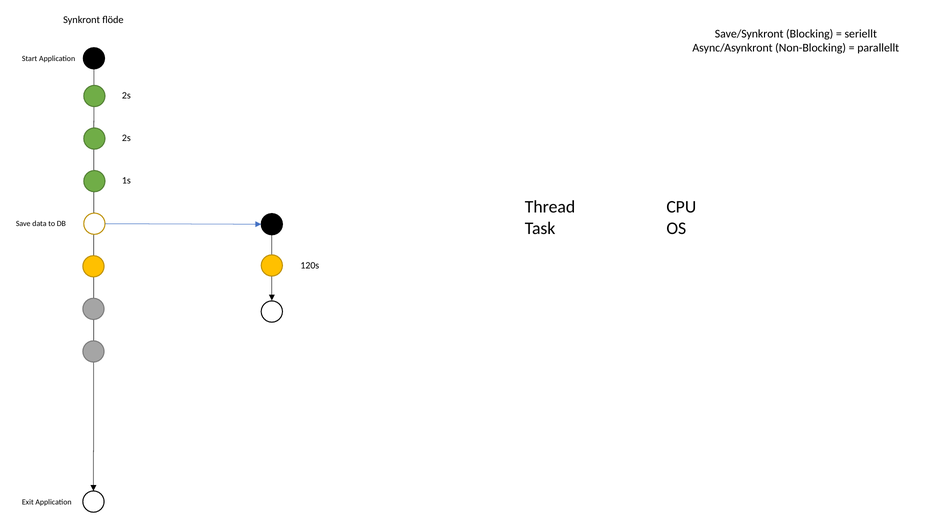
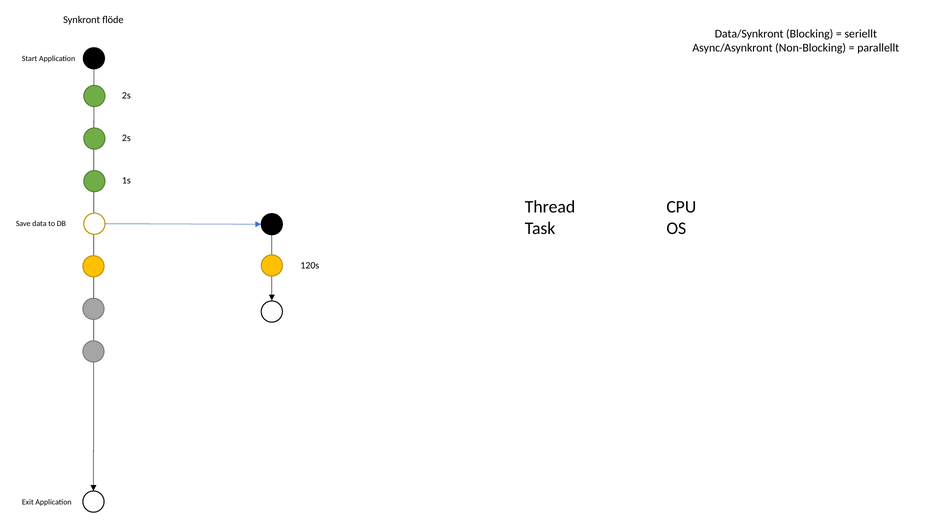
Save/Synkront: Save/Synkront -> Data/Synkront
